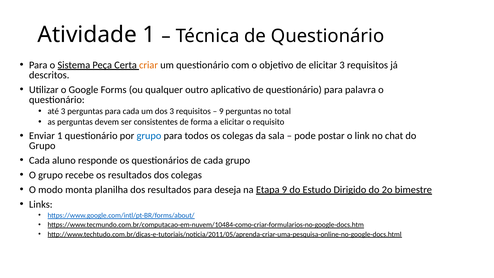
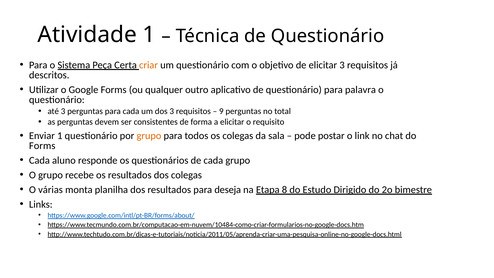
grupo at (149, 136) colour: blue -> orange
Grupo at (42, 146): Grupo -> Forms
modo: modo -> várias
Etapa 9: 9 -> 8
